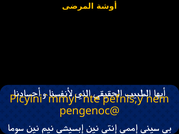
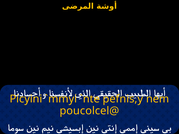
pengenoc@: pengenoc@ -> poucolcel@
